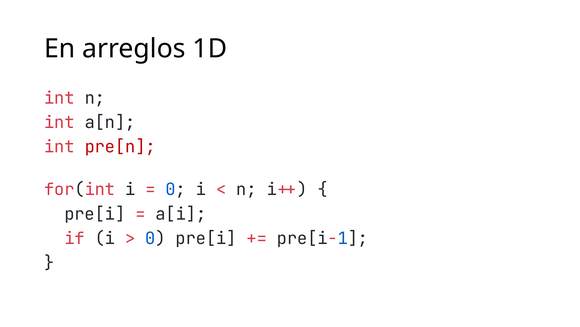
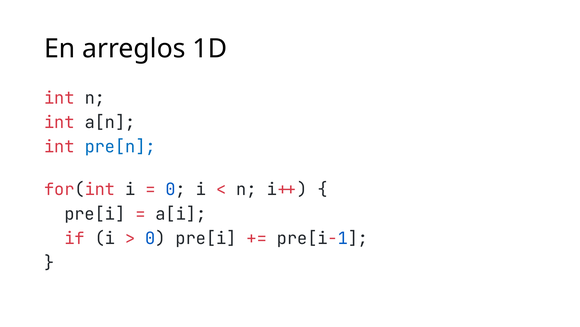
pre[n colour: red -> blue
